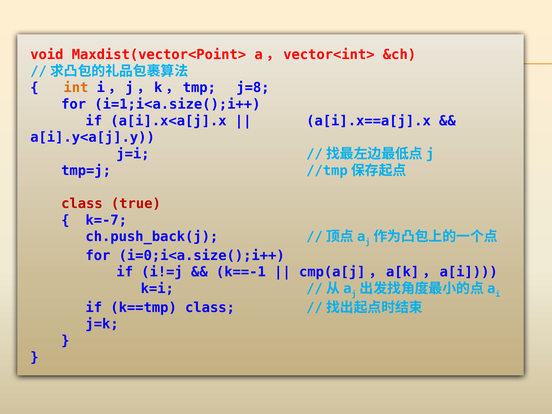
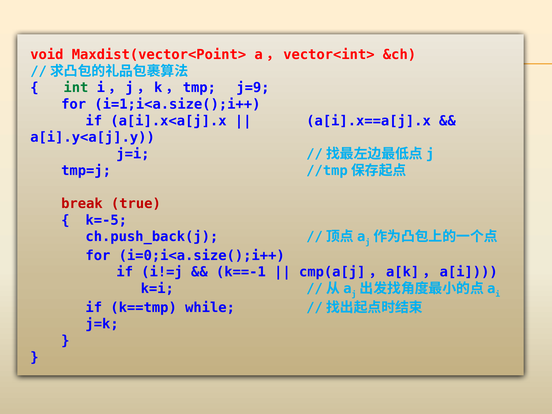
int colour: orange -> green
j=8: j=8 -> j=9
class at (82, 204): class -> break
k=-7: k=-7 -> k=-5
k==tmp class: class -> while
